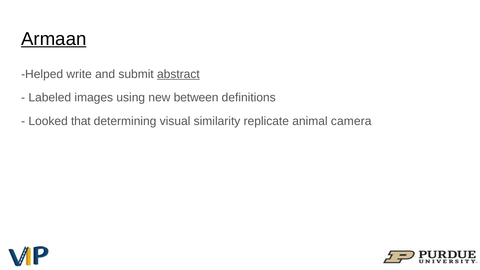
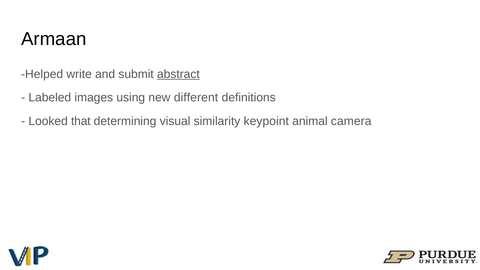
Armaan underline: present -> none
between: between -> different
replicate: replicate -> keypoint
